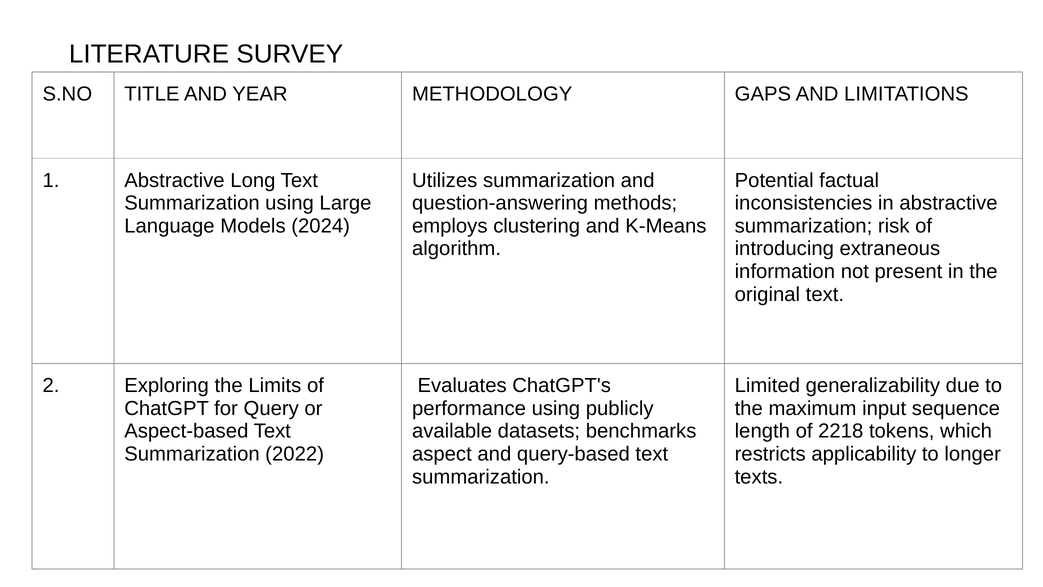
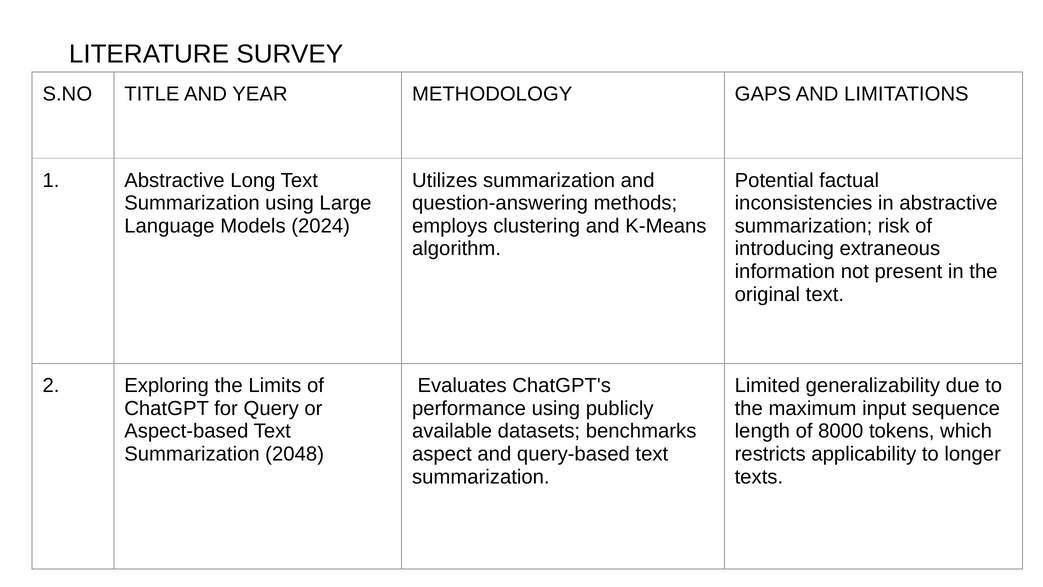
2218: 2218 -> 8000
2022: 2022 -> 2048
